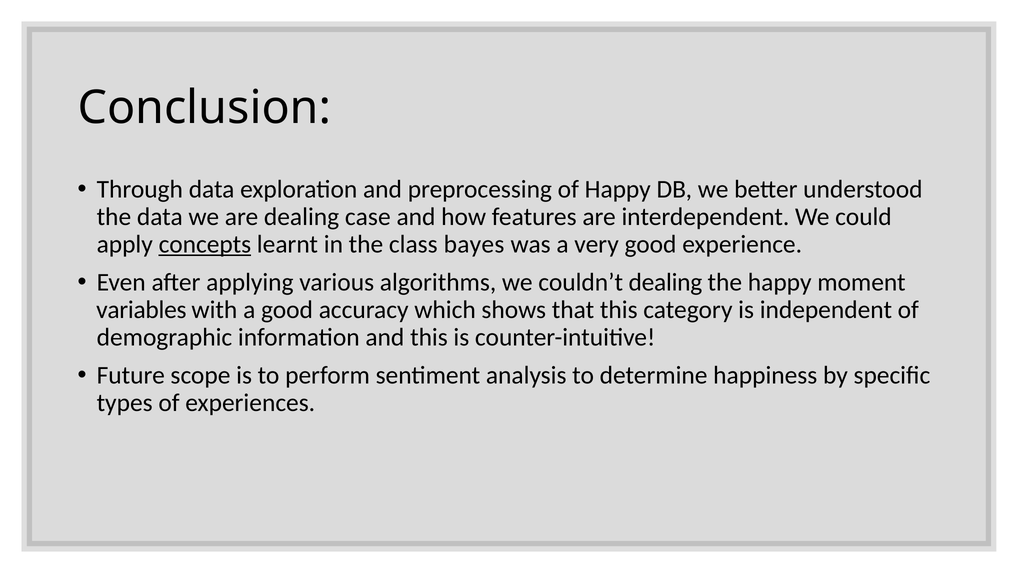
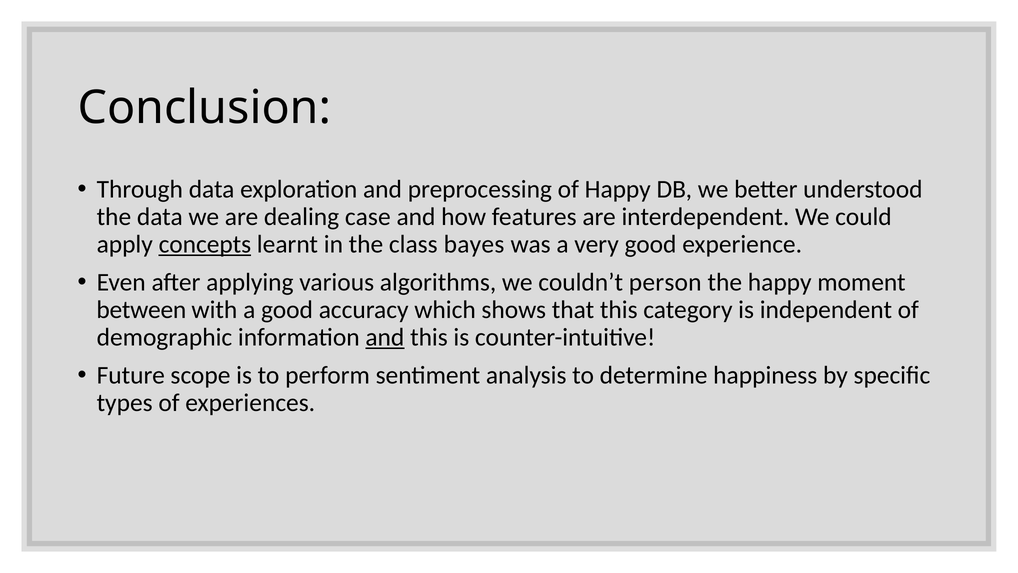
couldn’t dealing: dealing -> person
variables: variables -> between
and at (385, 337) underline: none -> present
